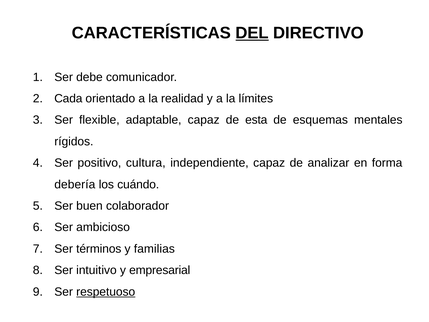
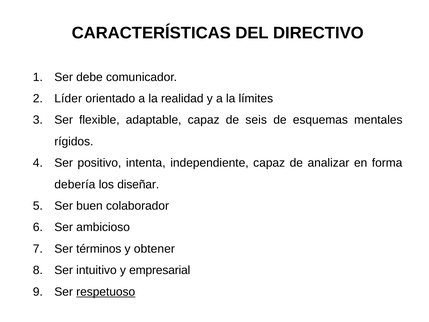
DEL underline: present -> none
Cada: Cada -> Líder
esta: esta -> seis
cultura: cultura -> intenta
cuándo: cuándo -> diseñar
familias: familias -> obtener
